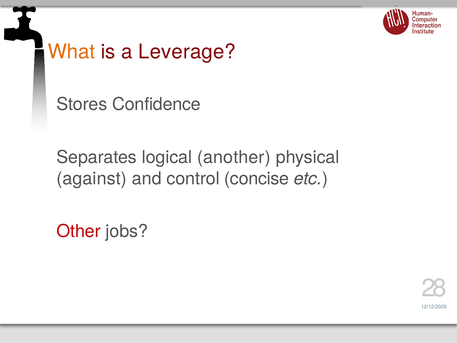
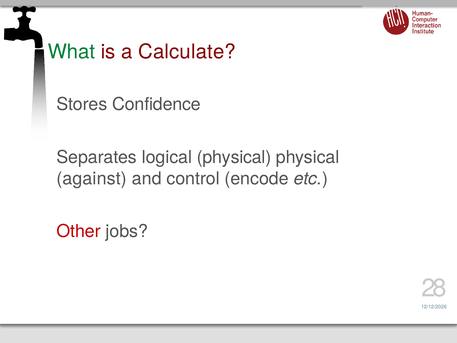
What colour: orange -> green
Leverage: Leverage -> Calculate
logical another: another -> physical
concise: concise -> encode
